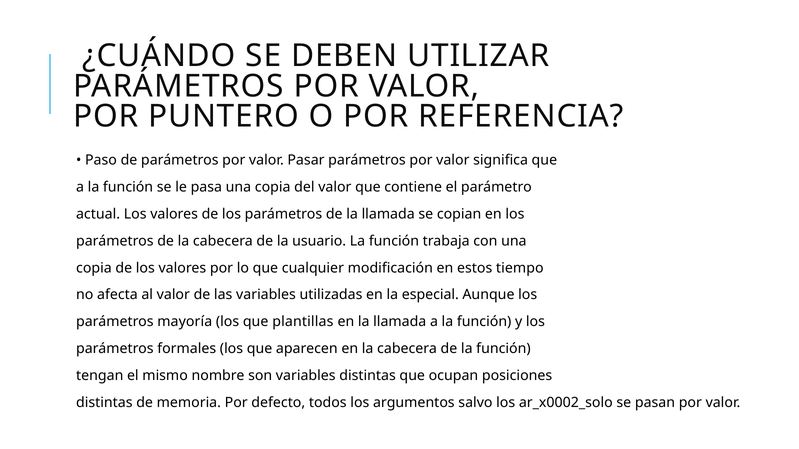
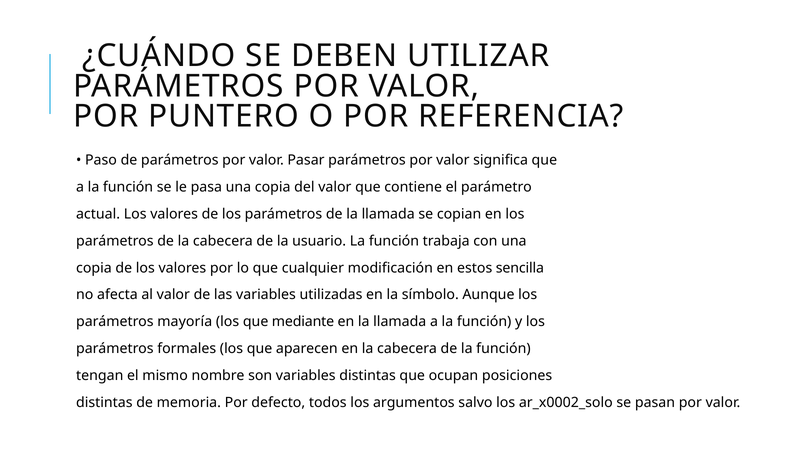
tiempo: tiempo -> sencilla
especial: especial -> símbolo
plantillas: plantillas -> mediante
